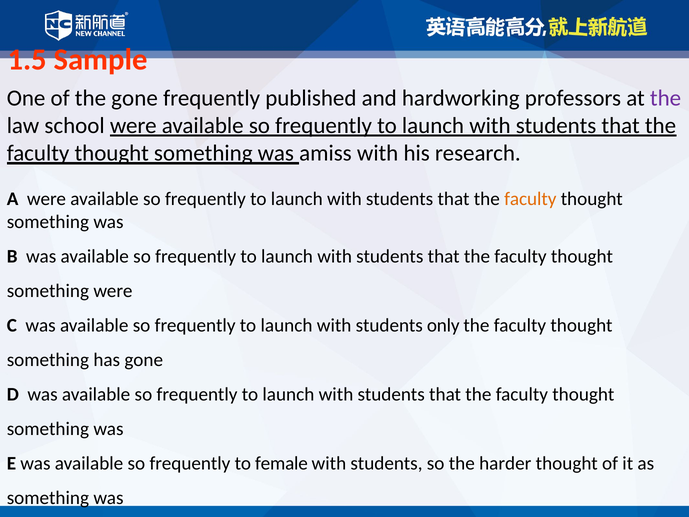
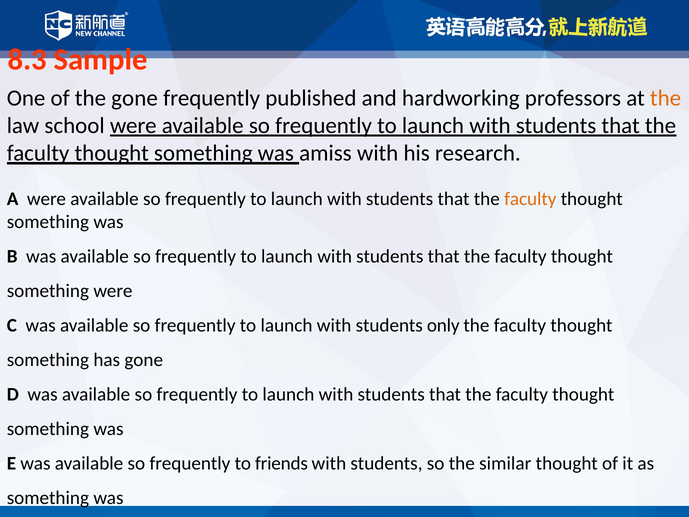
1.5: 1.5 -> 8.3
the at (666, 98) colour: purple -> orange
female: female -> friends
harder: harder -> similar
